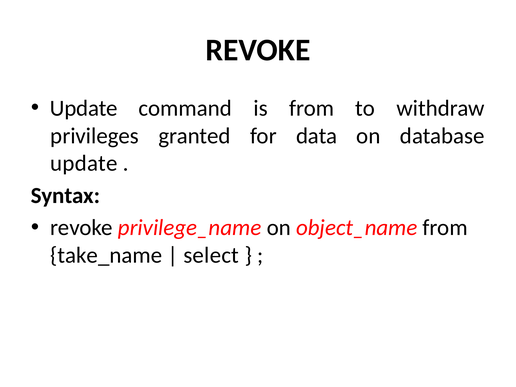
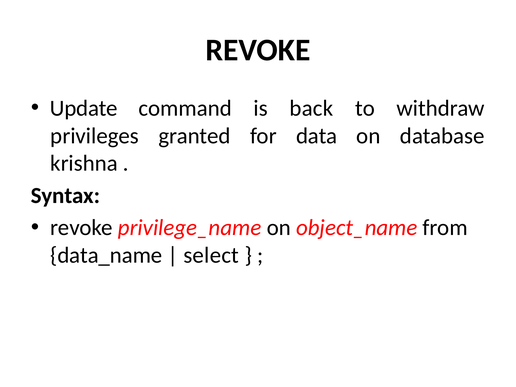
is from: from -> back
update at (84, 163): update -> krishna
take_name: take_name -> data_name
